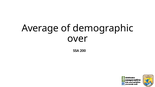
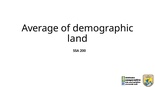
over: over -> land
